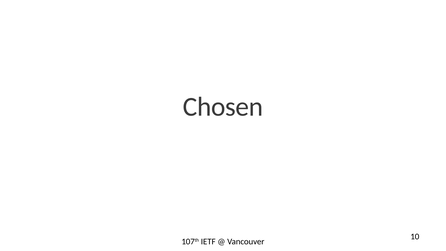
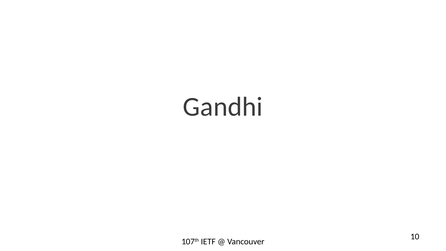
Chosen: Chosen -> Gandhi
